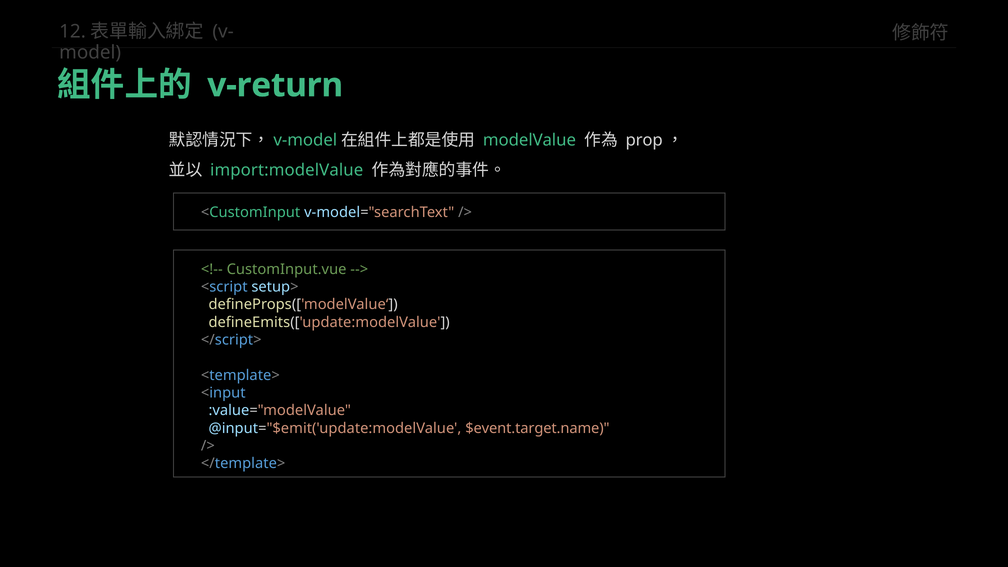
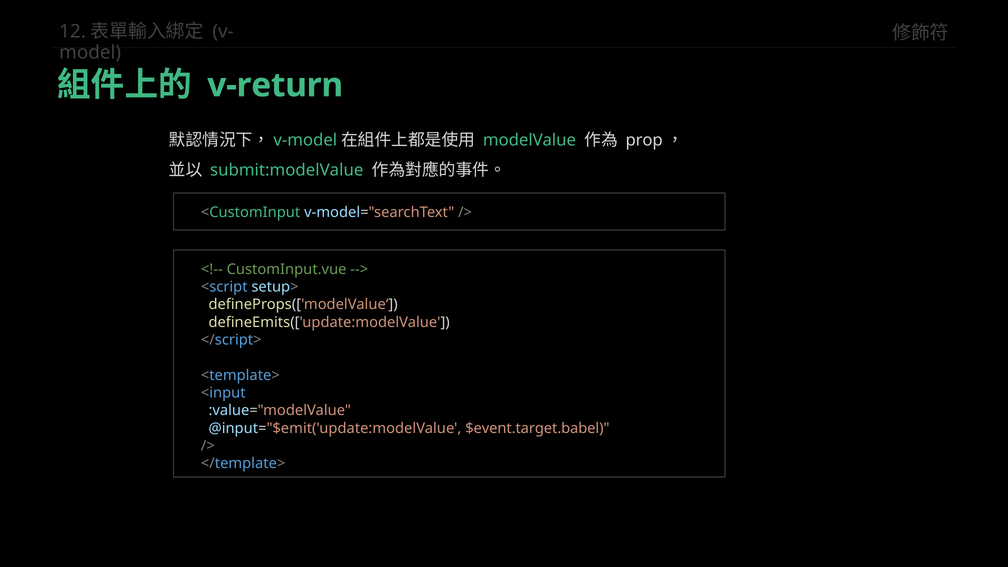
import:modelValue: import:modelValue -> submit:modelValue
$event.target.name: $event.target.name -> $event.target.babel
